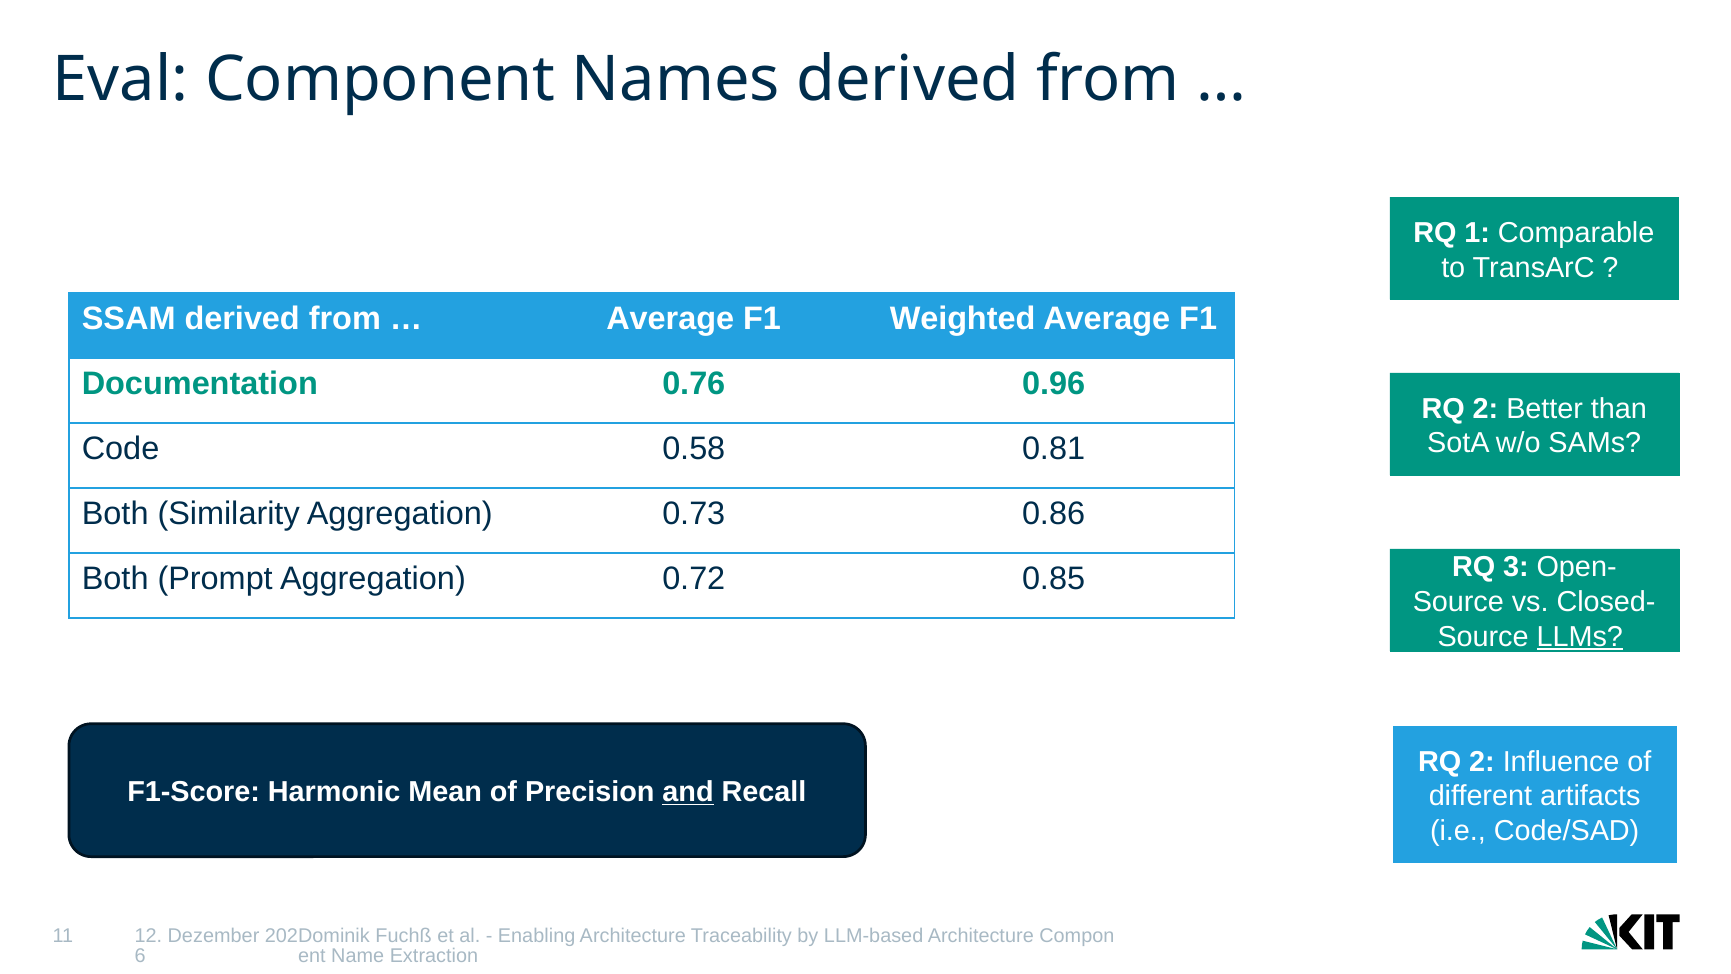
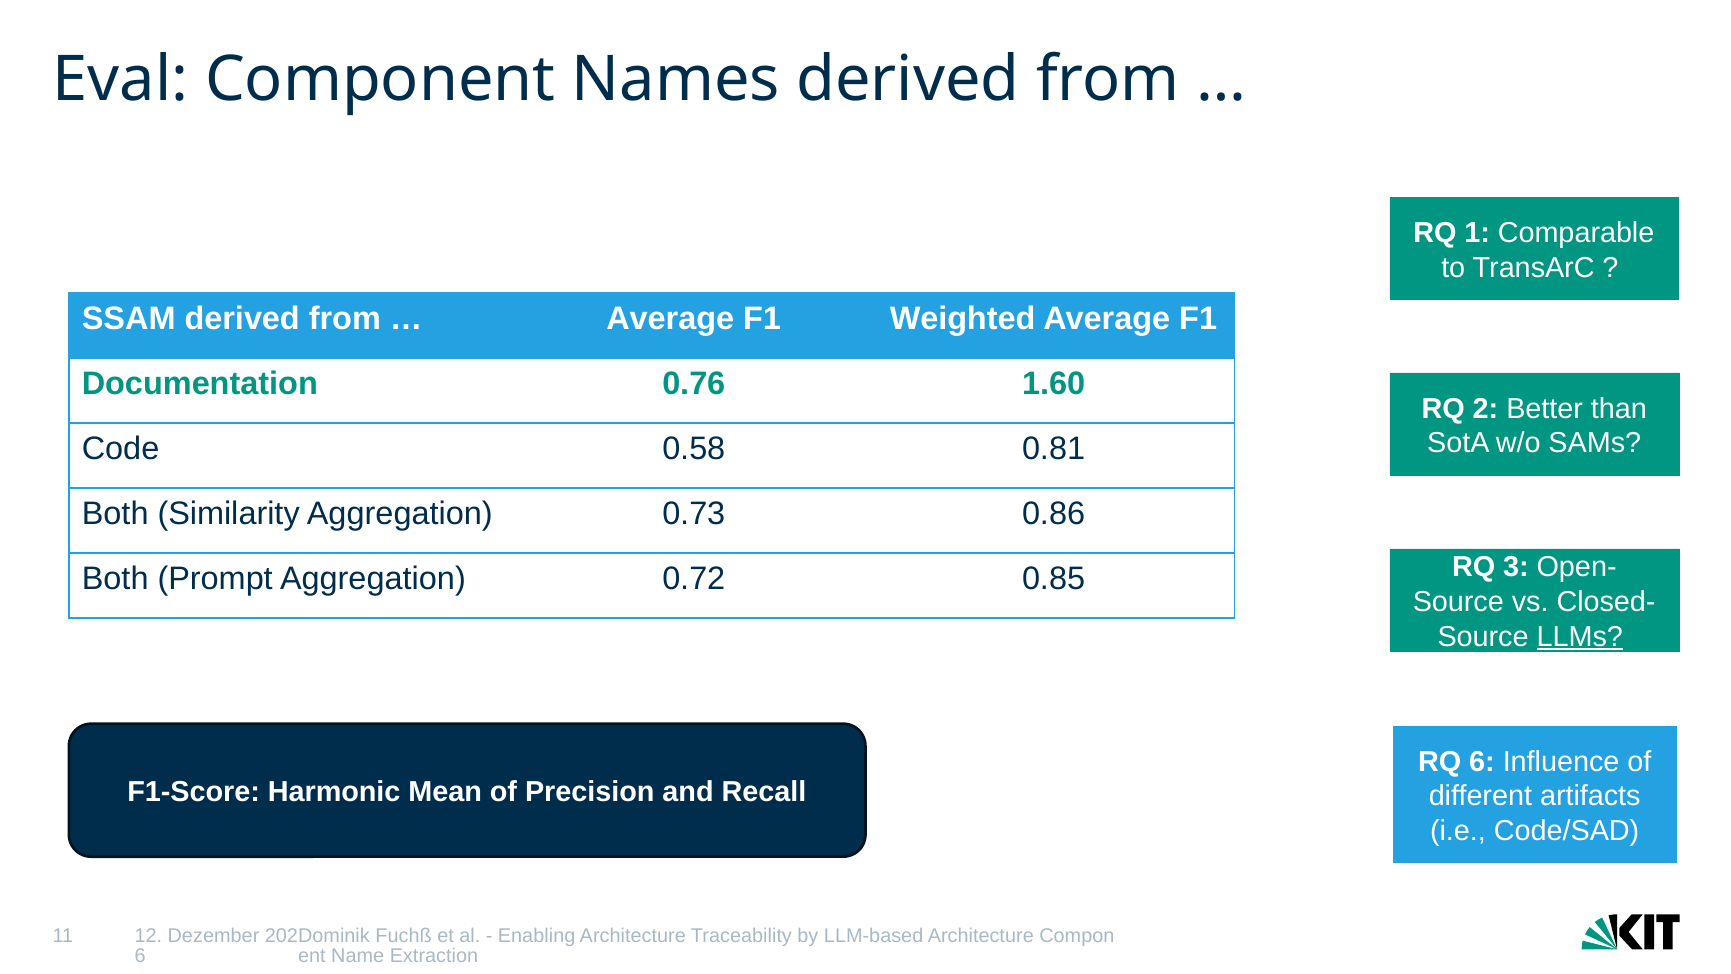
0.96: 0.96 -> 1.60
2 at (1482, 761): 2 -> 6
and underline: present -> none
